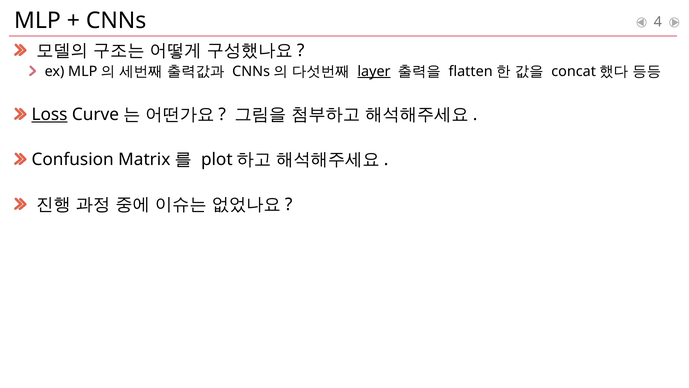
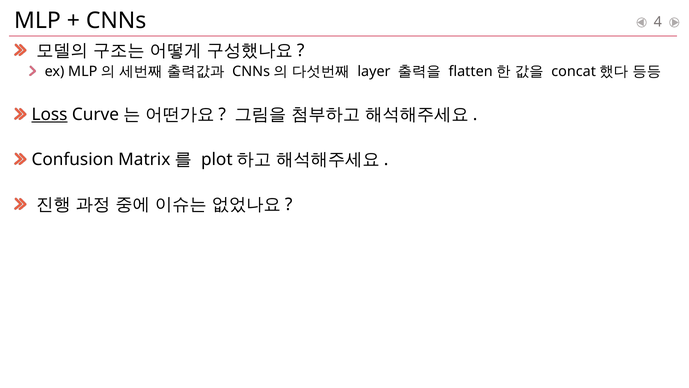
layer underline: present -> none
